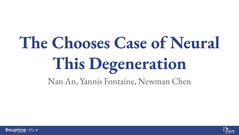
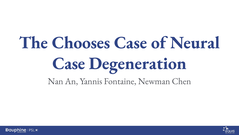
This at (69, 63): This -> Case
